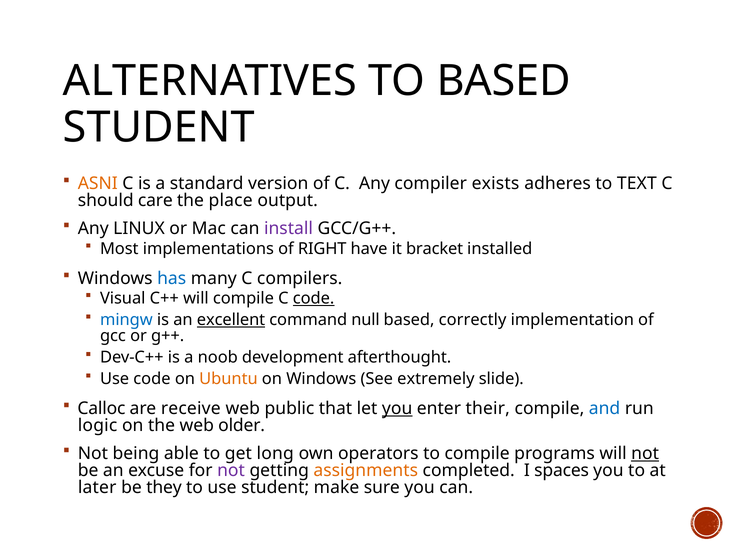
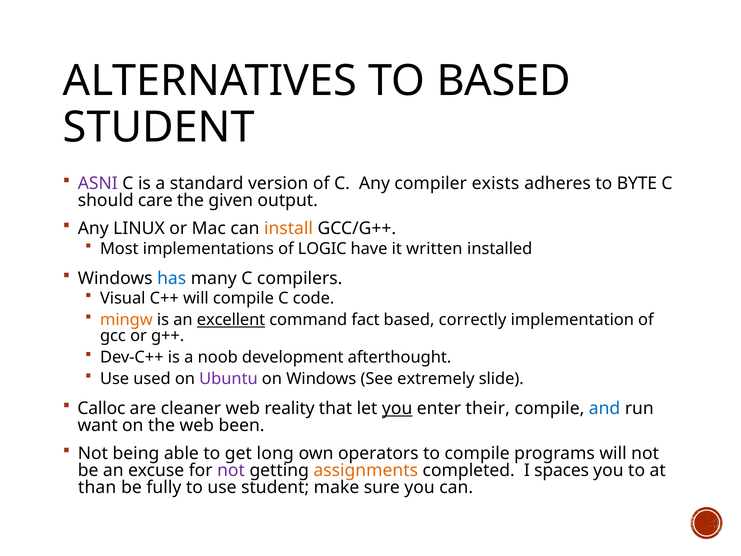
ASNI colour: orange -> purple
TEXT: TEXT -> BYTE
place: place -> given
install colour: purple -> orange
RIGHT: RIGHT -> LOGIC
bracket: bracket -> written
code at (314, 298) underline: present -> none
mingw colour: blue -> orange
null: null -> fact
Use code: code -> used
Ubuntu colour: orange -> purple
receive: receive -> cleaner
public: public -> reality
logic: logic -> want
older: older -> been
not at (645, 453) underline: present -> none
later: later -> than
they: they -> fully
